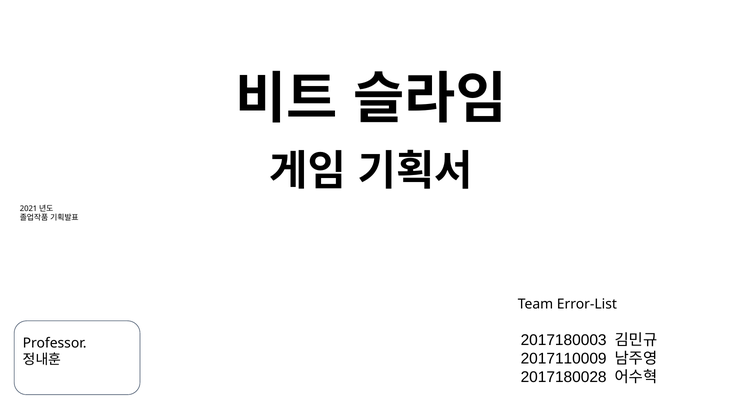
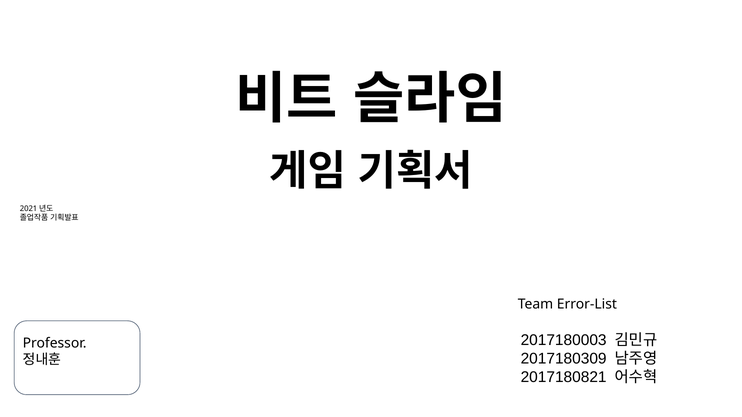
2017110009: 2017110009 -> 2017180309
2017180028: 2017180028 -> 2017180821
